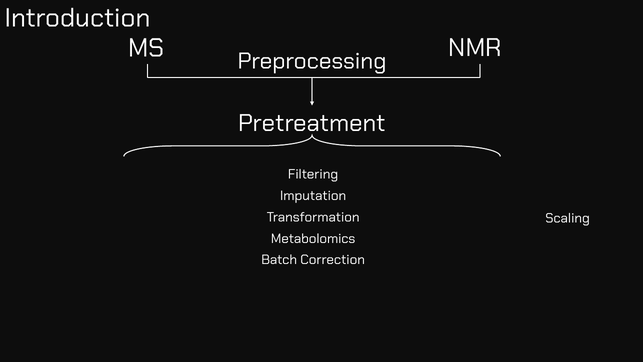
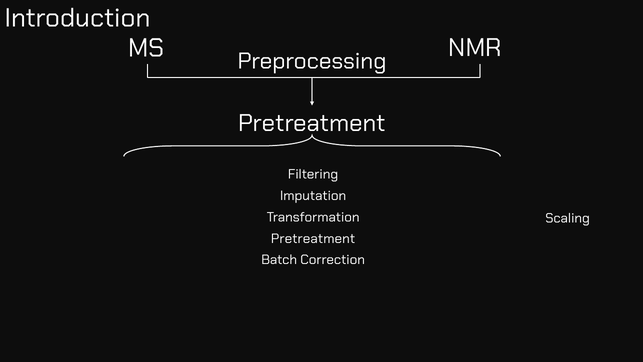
Metabolomics at (313, 238): Metabolomics -> Pretreatment
